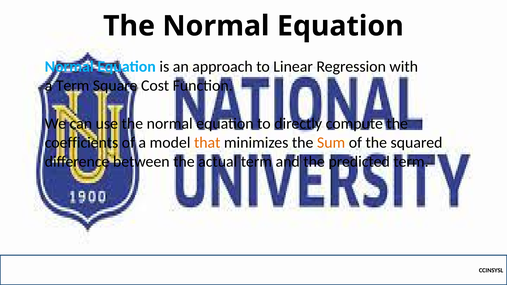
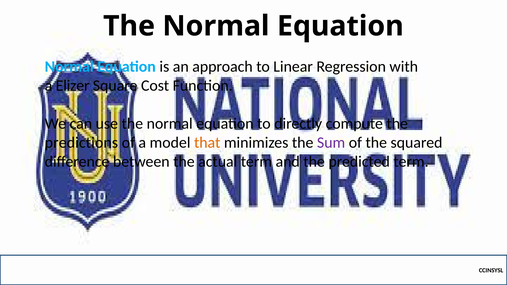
a Term: Term -> Elizer
coefficients: coefficients -> predictions
Sum colour: orange -> purple
